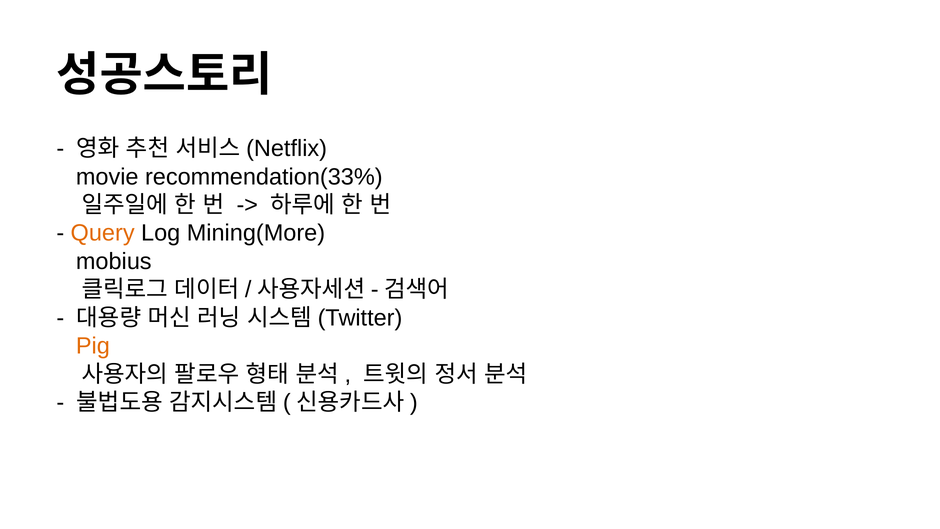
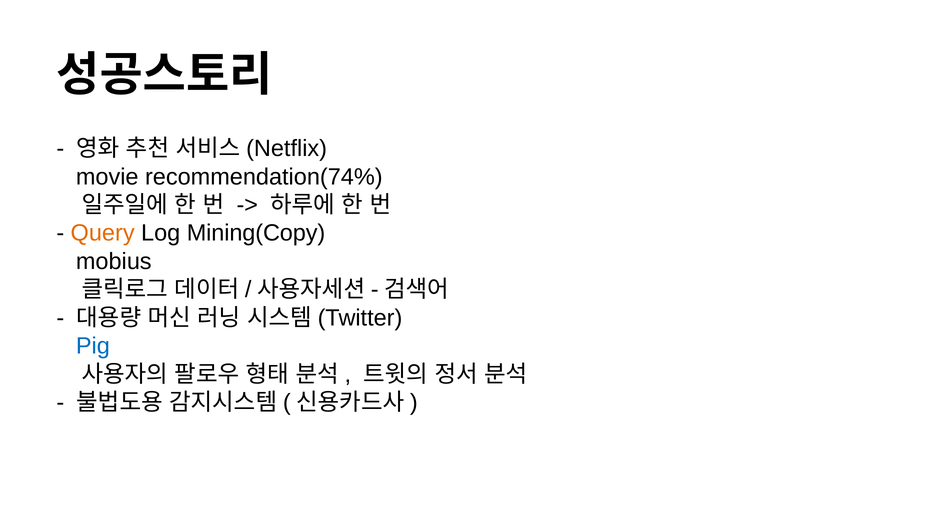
recommendation(33%: recommendation(33% -> recommendation(74%
Mining(More: Mining(More -> Mining(Copy
Pig colour: orange -> blue
